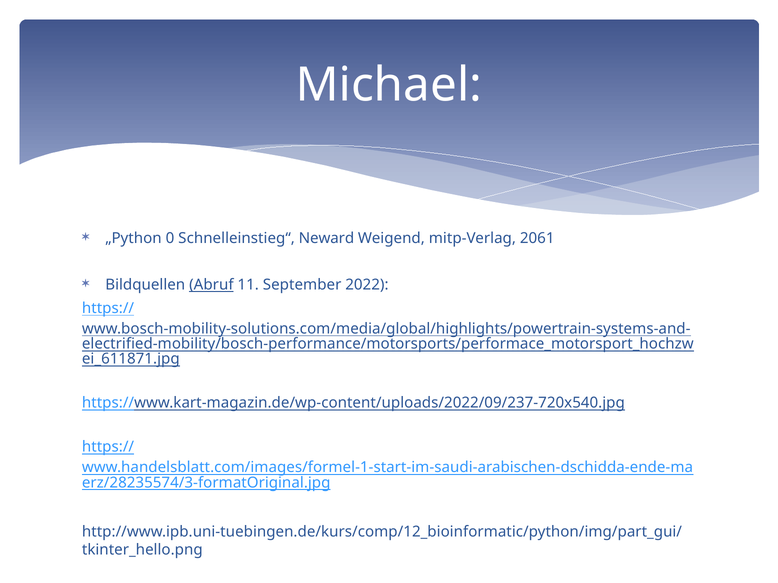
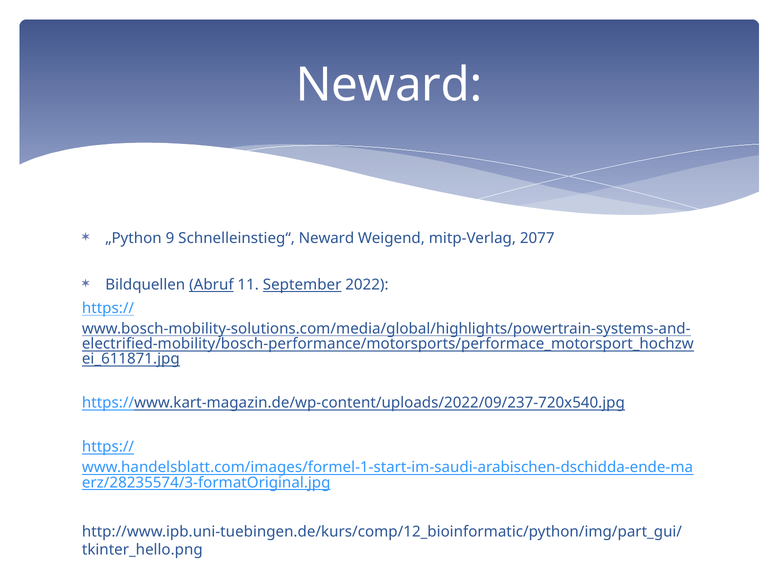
Michael at (389, 85): Michael -> Neward
0: 0 -> 9
2061: 2061 -> 2077
September underline: none -> present
